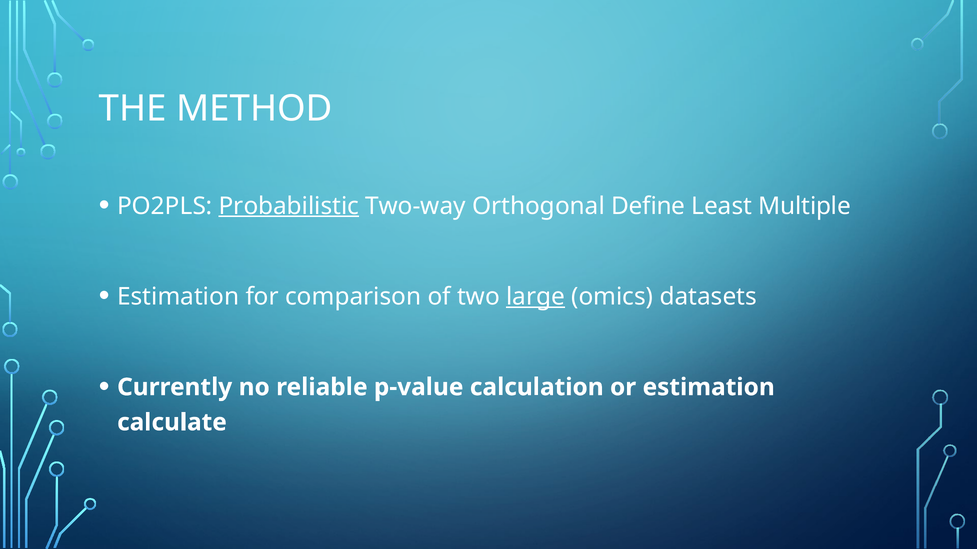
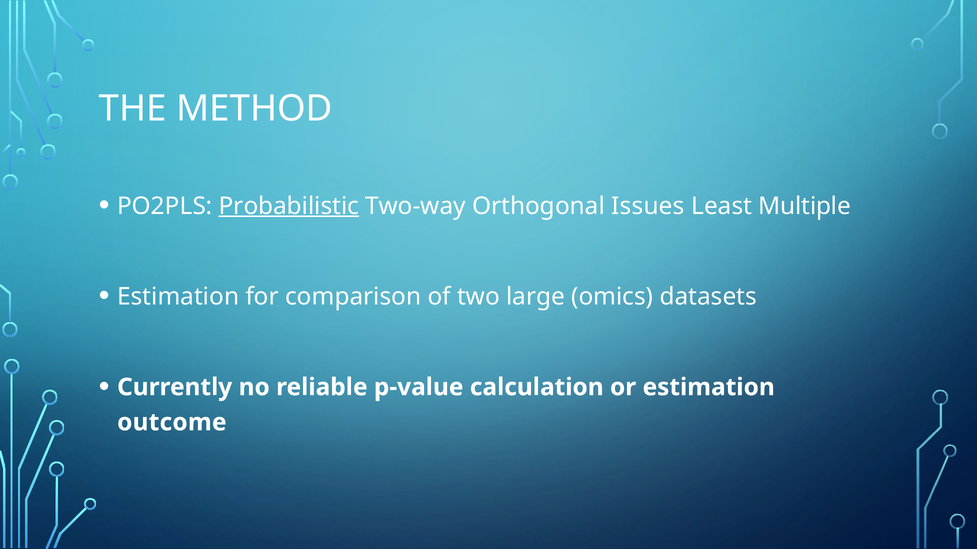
Define: Define -> Issues
large underline: present -> none
calculate: calculate -> outcome
